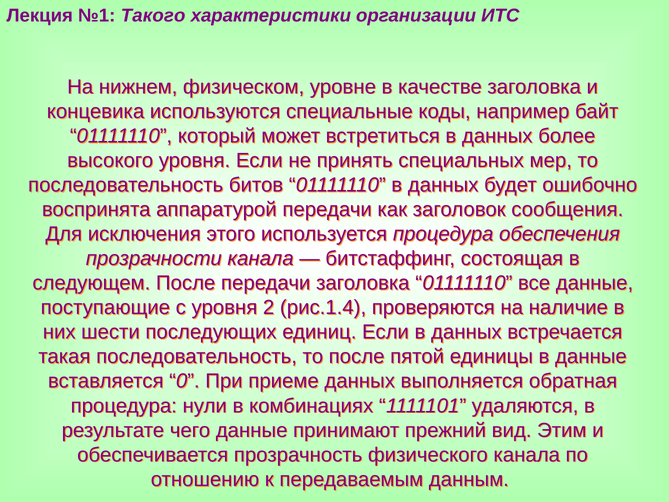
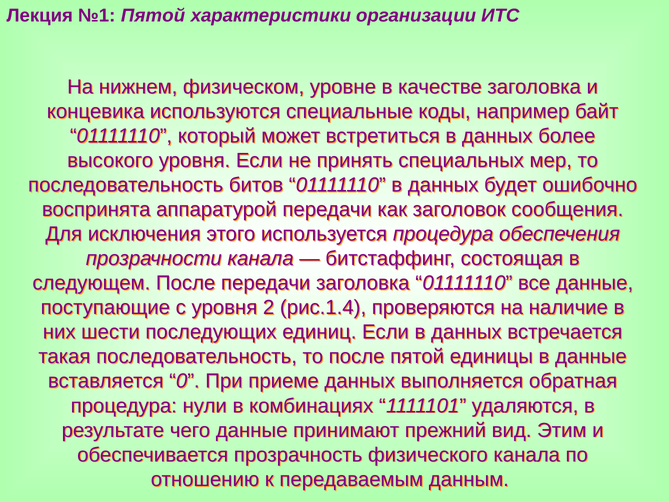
№1 Такого: Такого -> Пятой
